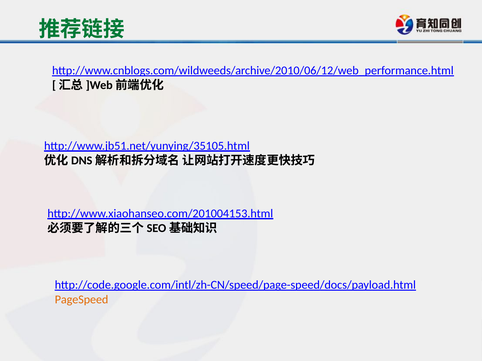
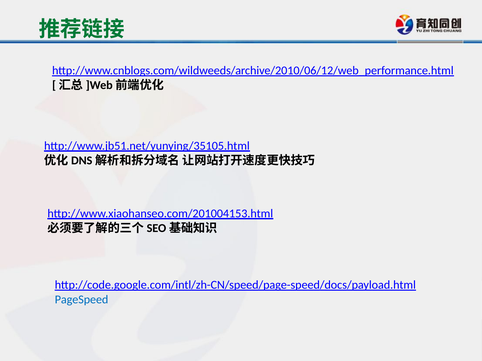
PageSpeed colour: orange -> blue
